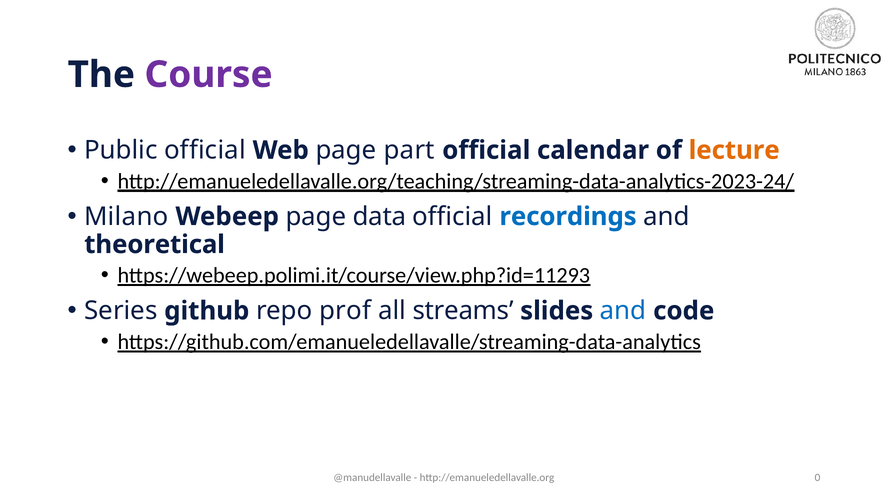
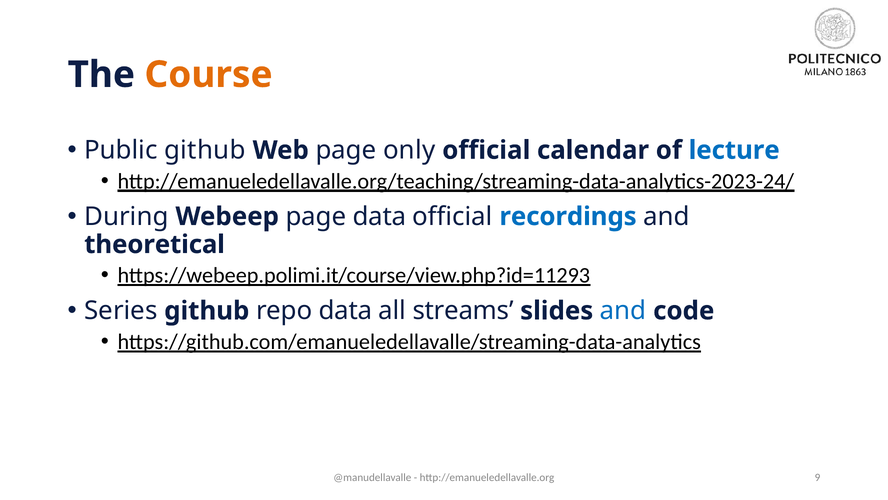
Course colour: purple -> orange
Public official: official -> github
part: part -> only
lecture colour: orange -> blue
Milano: Milano -> During
repo prof: prof -> data
0: 0 -> 9
